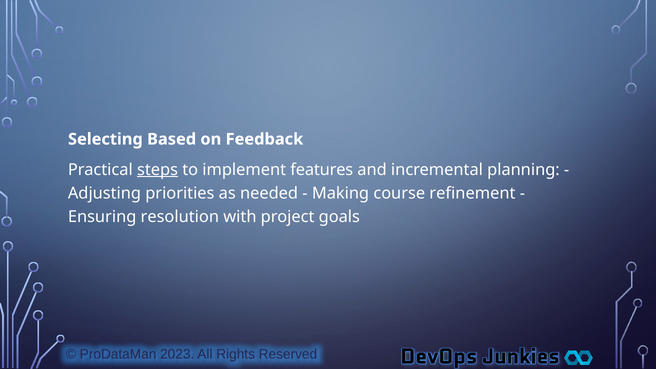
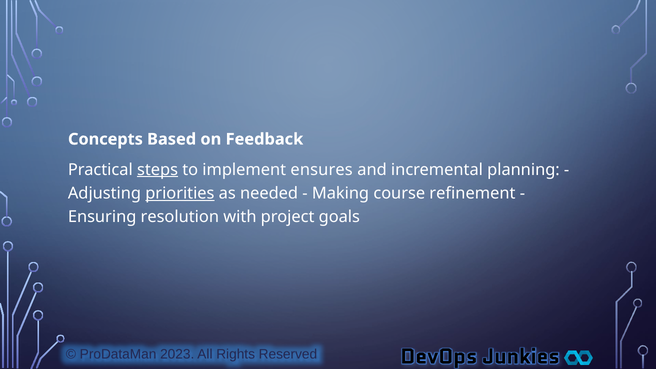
Selecting: Selecting -> Concepts
features: features -> ensures
priorities underline: none -> present
